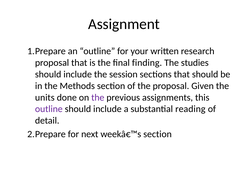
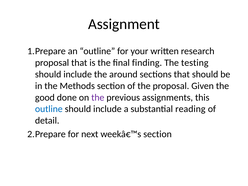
studies: studies -> testing
session: session -> around
units: units -> good
outline at (49, 109) colour: purple -> blue
